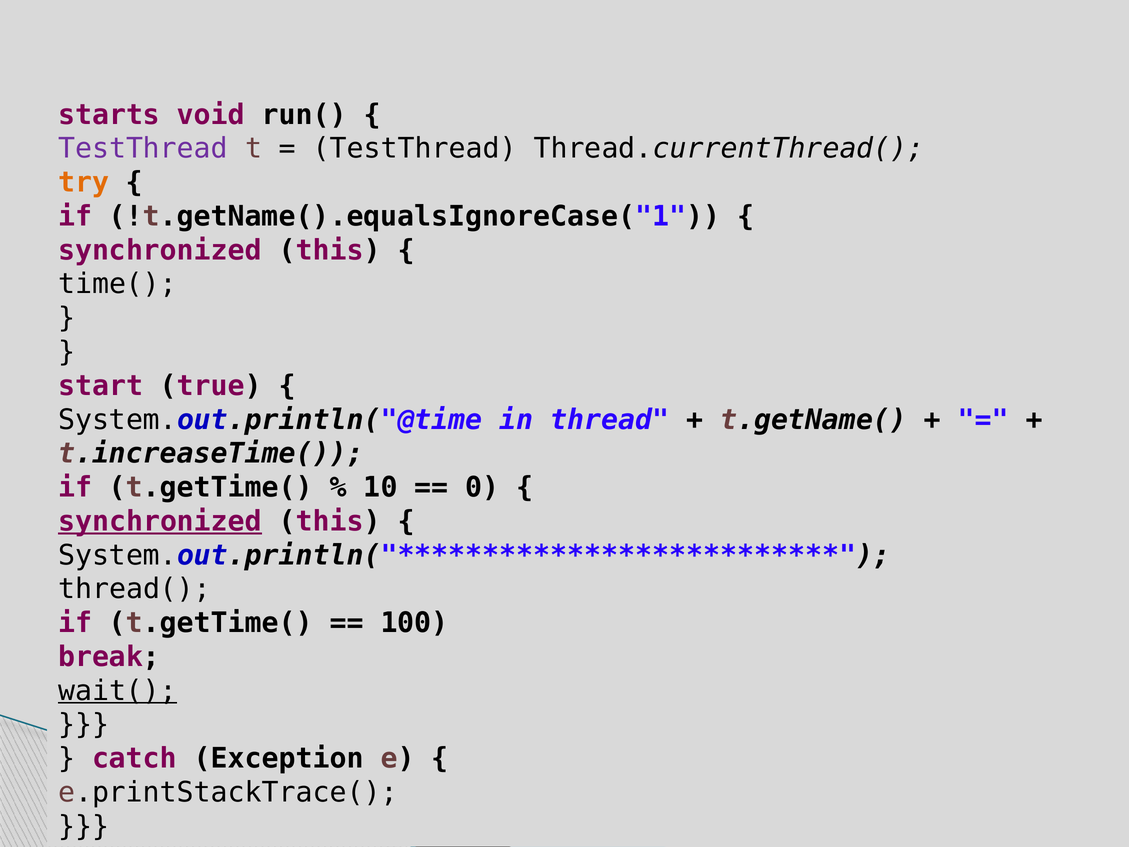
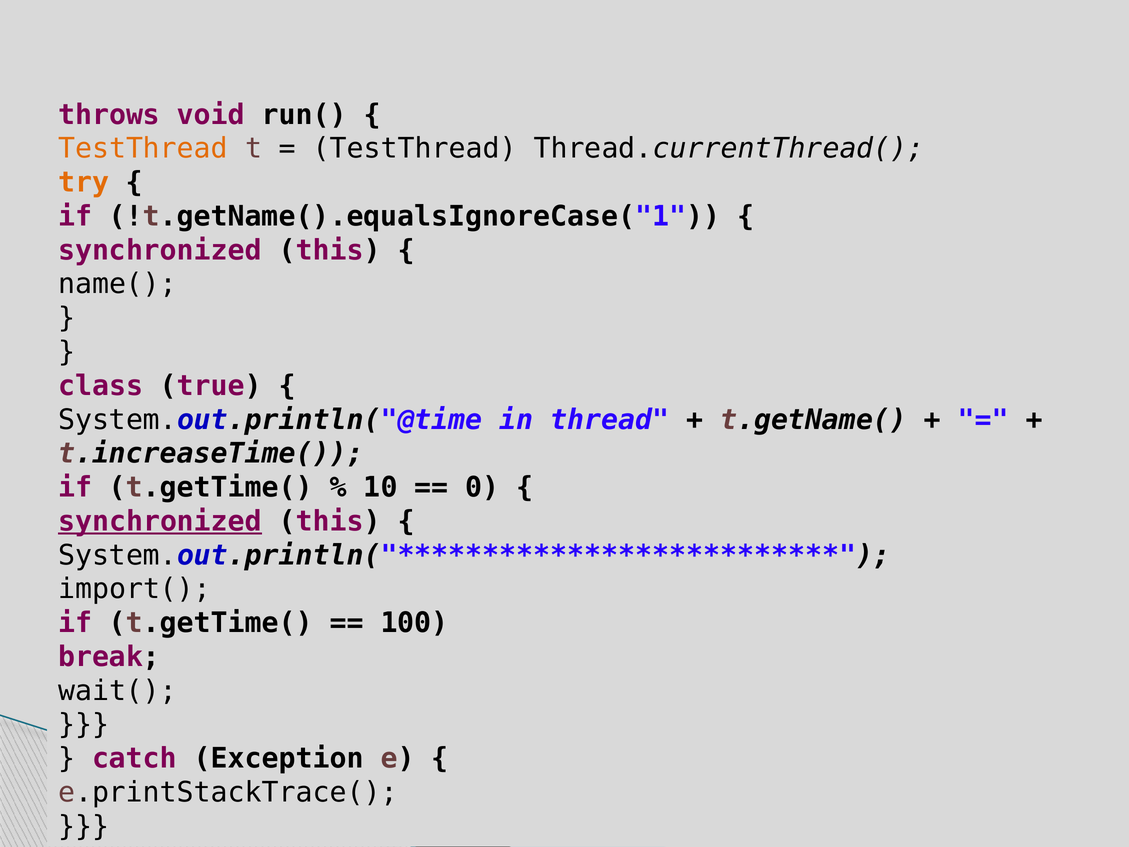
starts: starts -> throws
TestThread at (143, 149) colour: purple -> orange
time(: time( -> name(
start: start -> class
thread(: thread( -> import(
wait( underline: present -> none
